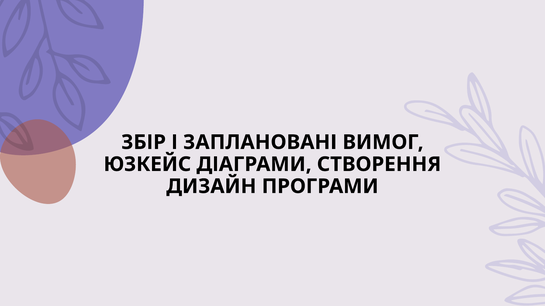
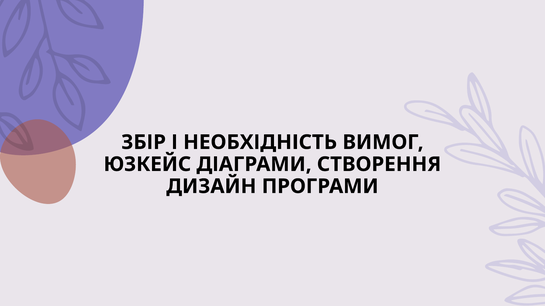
ЗАПЛАНОВАНІ: ЗАПЛАНОВАНІ -> НЕОБХІДНІСТЬ
